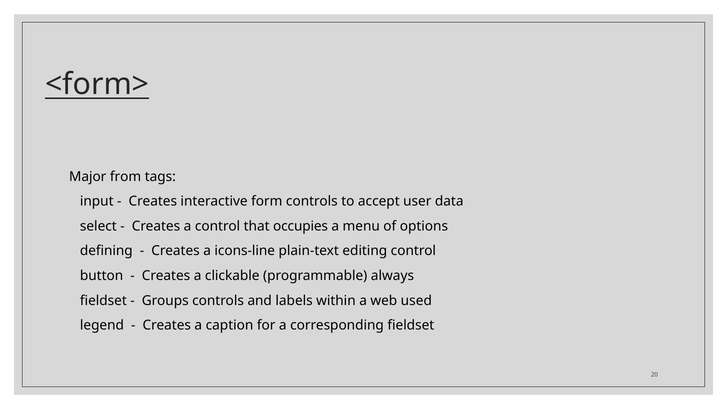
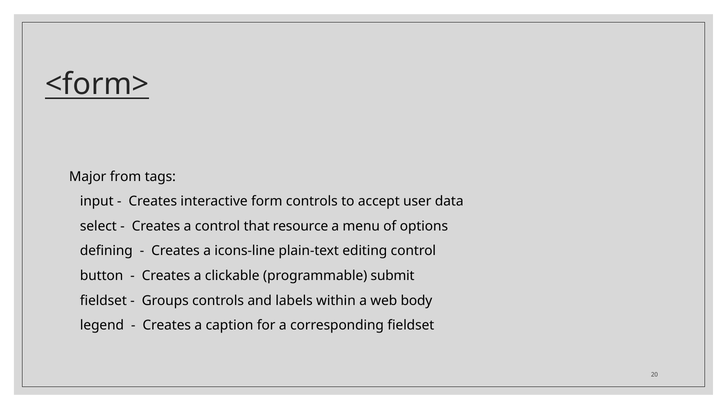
occupies: occupies -> resource
always: always -> submit
used: used -> body
